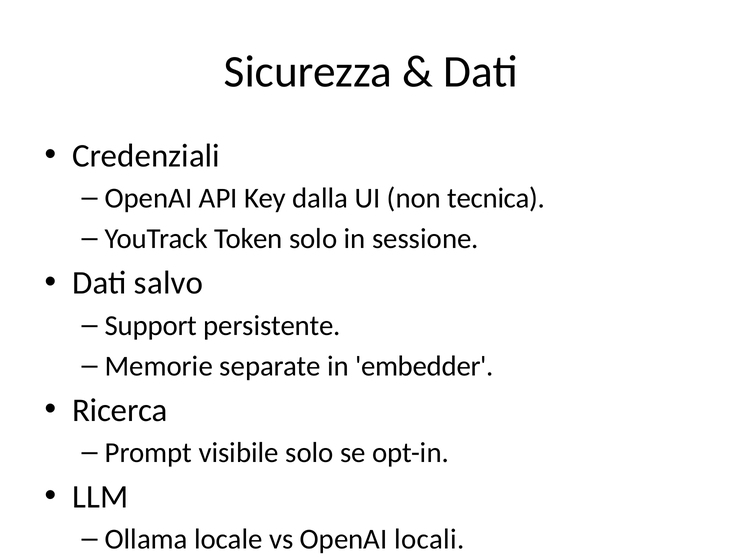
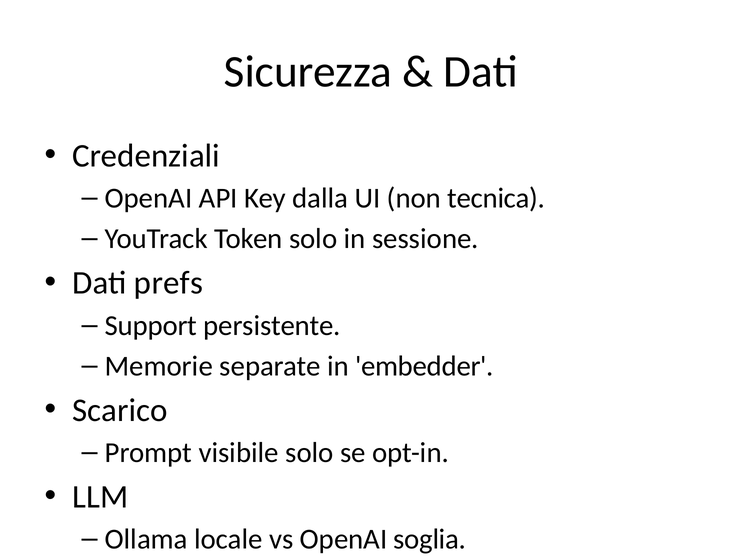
salvo: salvo -> prefs
Ricerca: Ricerca -> Scarico
locali: locali -> soglia
